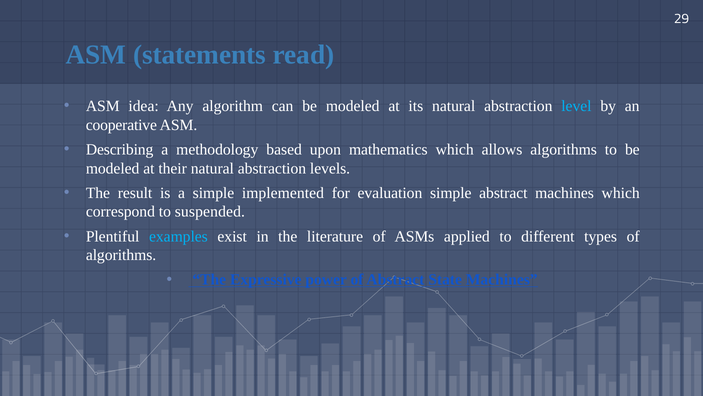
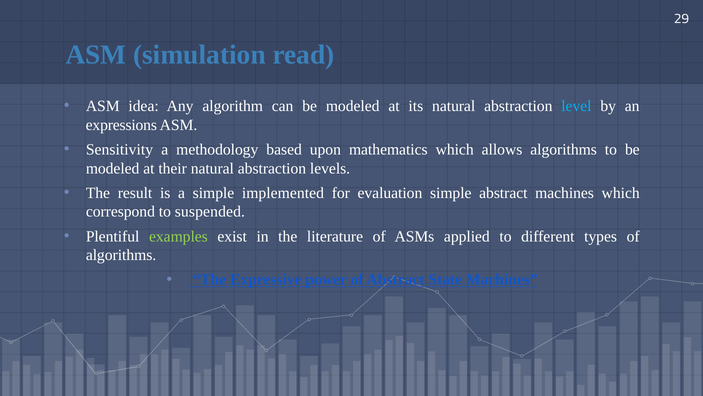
statements: statements -> simulation
cooperative: cooperative -> expressions
Describing: Describing -> Sensitivity
examples colour: light blue -> light green
